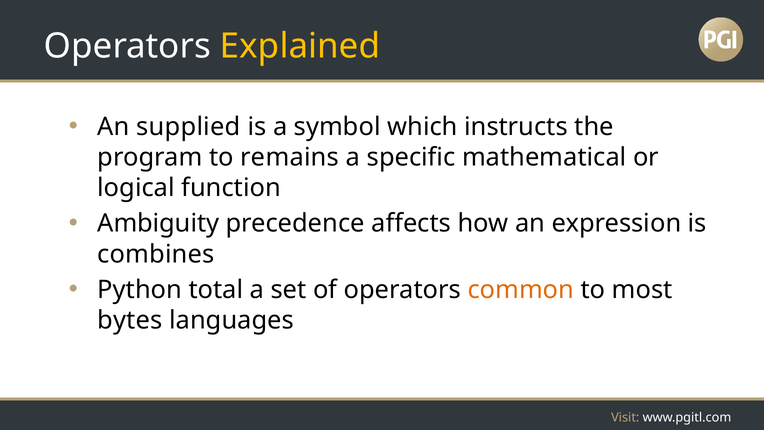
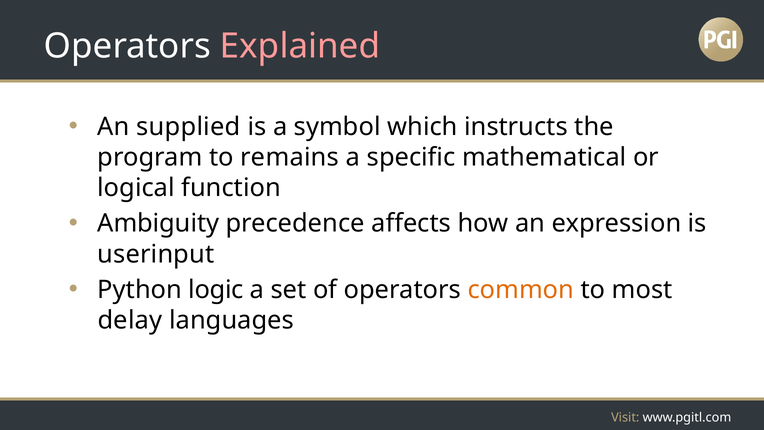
Explained colour: yellow -> pink
combines: combines -> userinput
total: total -> logic
bytes: bytes -> delay
